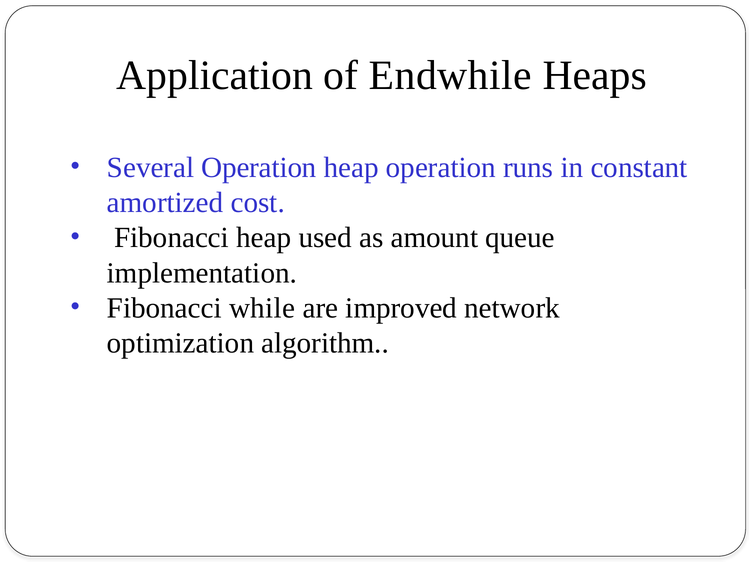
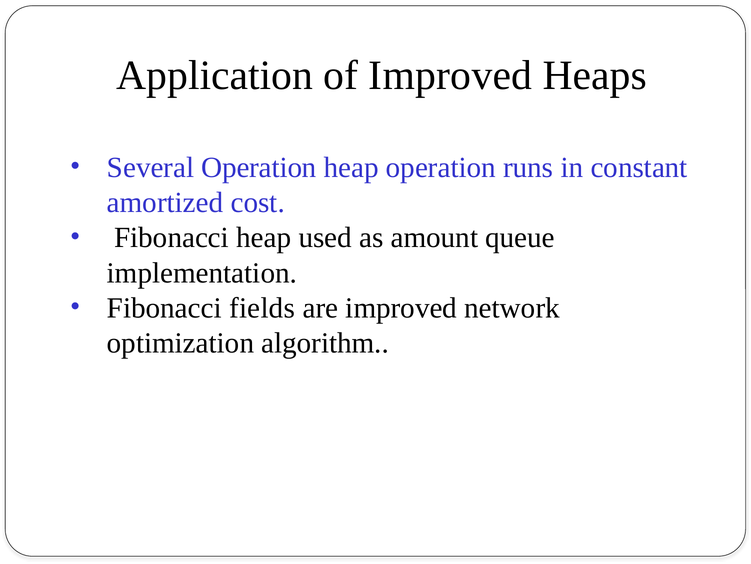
of Endwhile: Endwhile -> Improved
while: while -> fields
